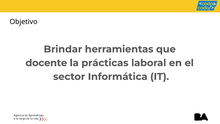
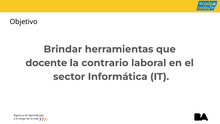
prácticas: prácticas -> contrario
